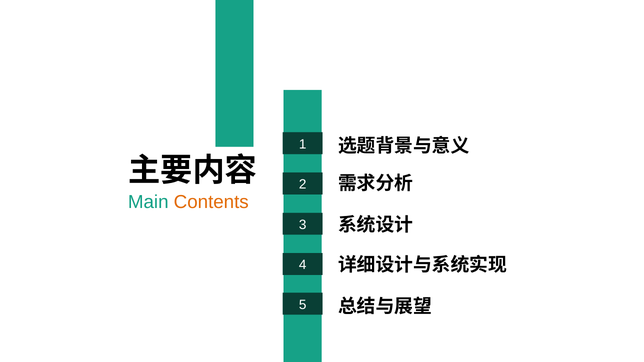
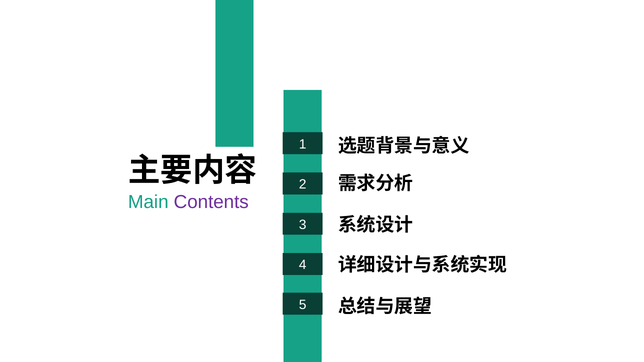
Contents colour: orange -> purple
